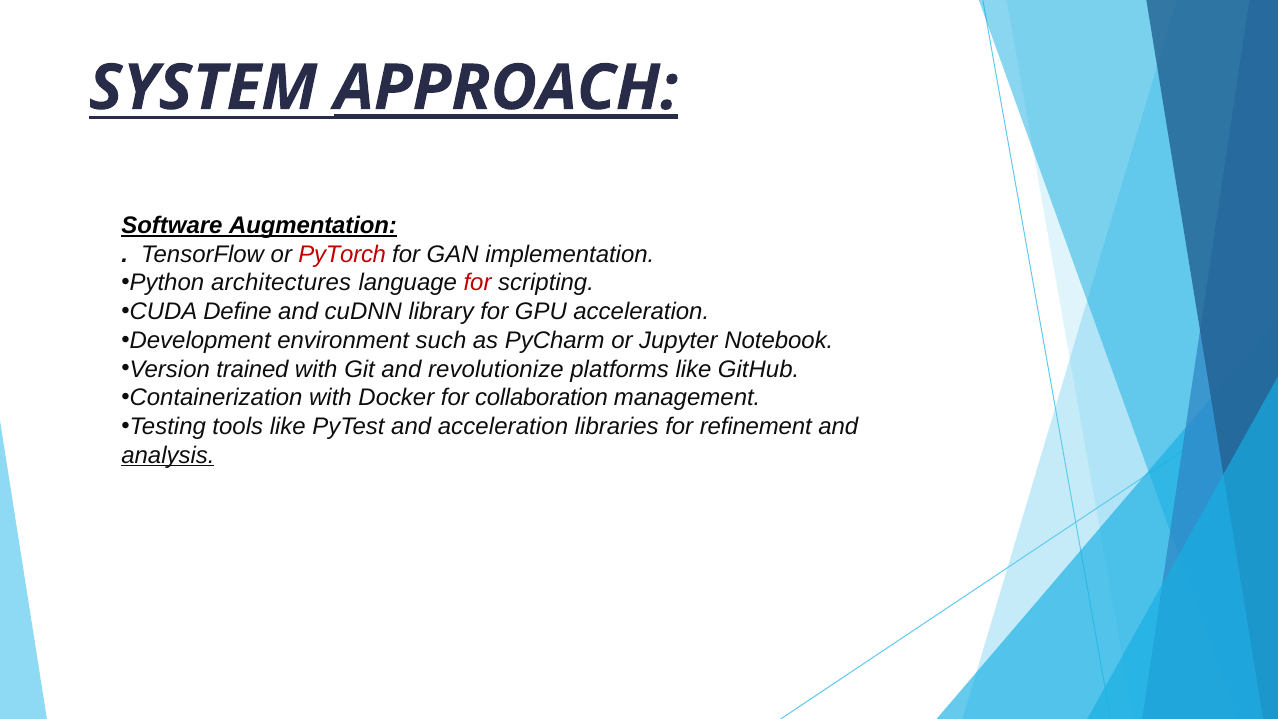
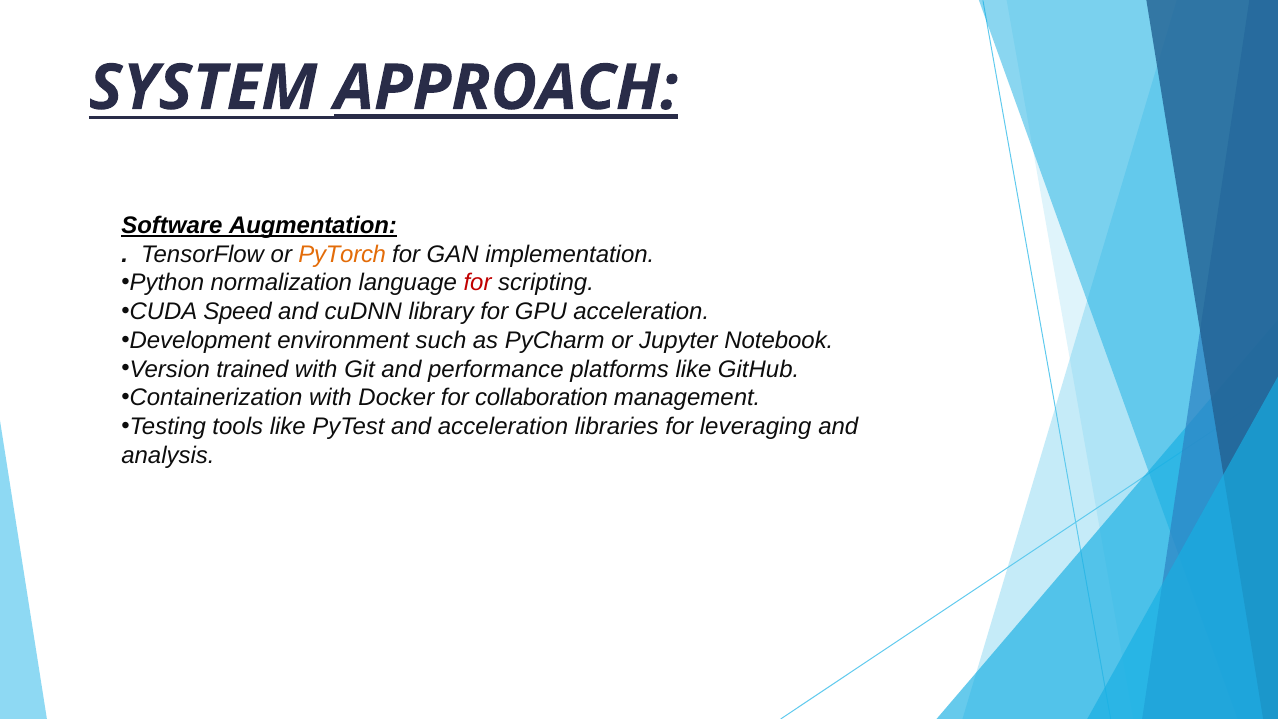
PyTorch colour: red -> orange
architectures: architectures -> normalization
Define: Define -> Speed
revolutionize: revolutionize -> performance
refinement: refinement -> leveraging
analysis underline: present -> none
